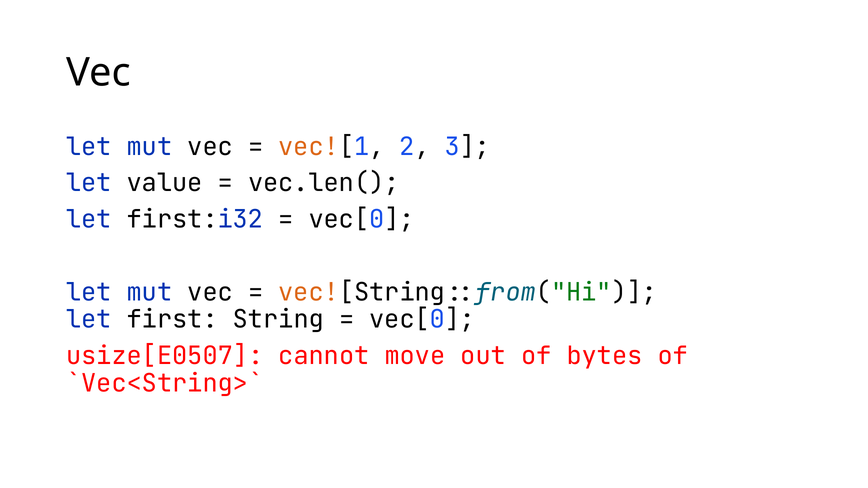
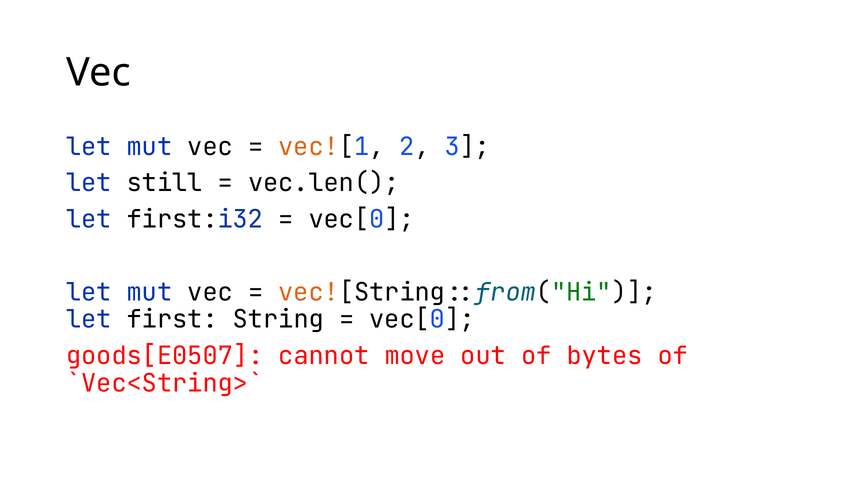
value: value -> still
usize[E0507: usize[E0507 -> goods[E0507
